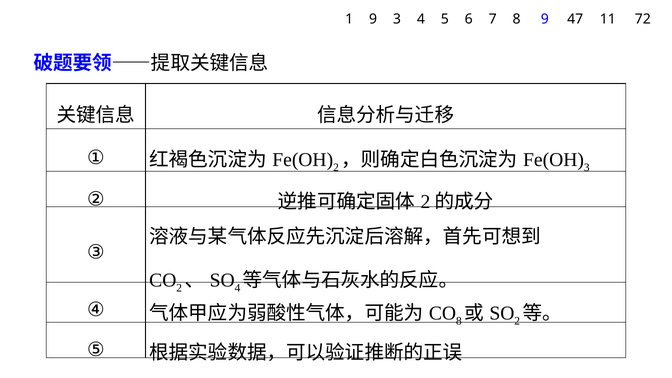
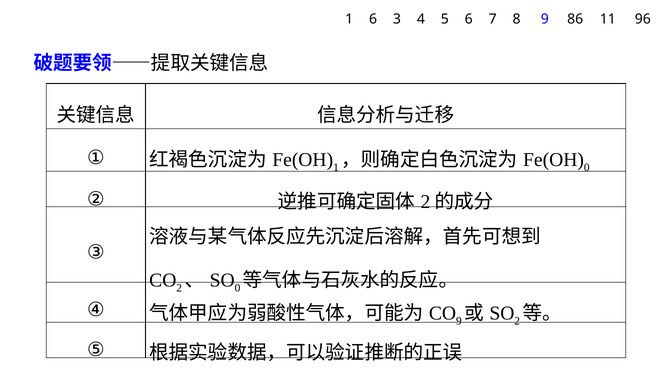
1 9: 9 -> 6
47: 47 -> 86
72: 72 -> 96
2 at (336, 168): 2 -> 1
3 at (587, 168): 3 -> 0
4 at (237, 288): 4 -> 0
8 at (459, 321): 8 -> 9
